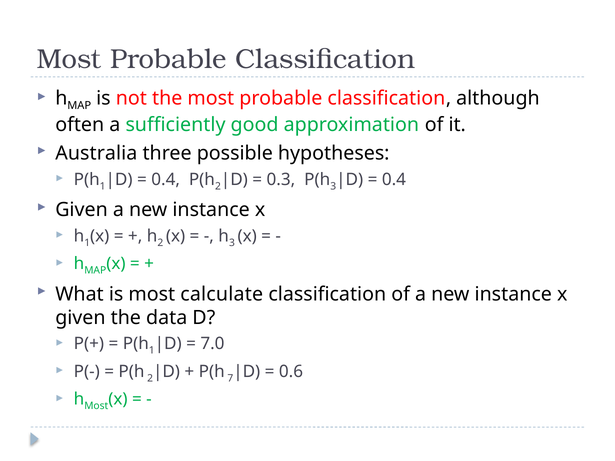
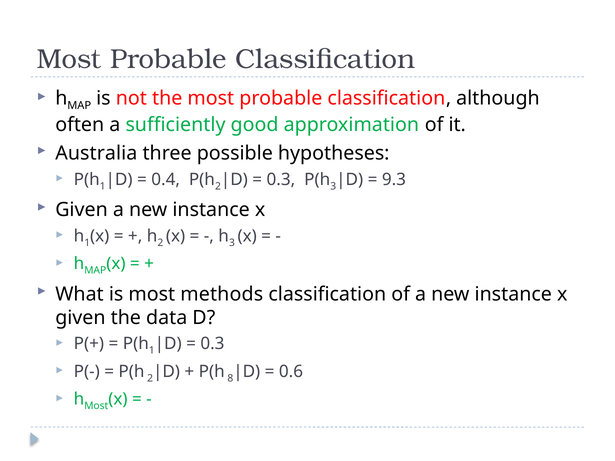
0.4 at (394, 180): 0.4 -> 9.3
calculate: calculate -> methods
7.0 at (212, 344): 7.0 -> 0.3
7: 7 -> 8
